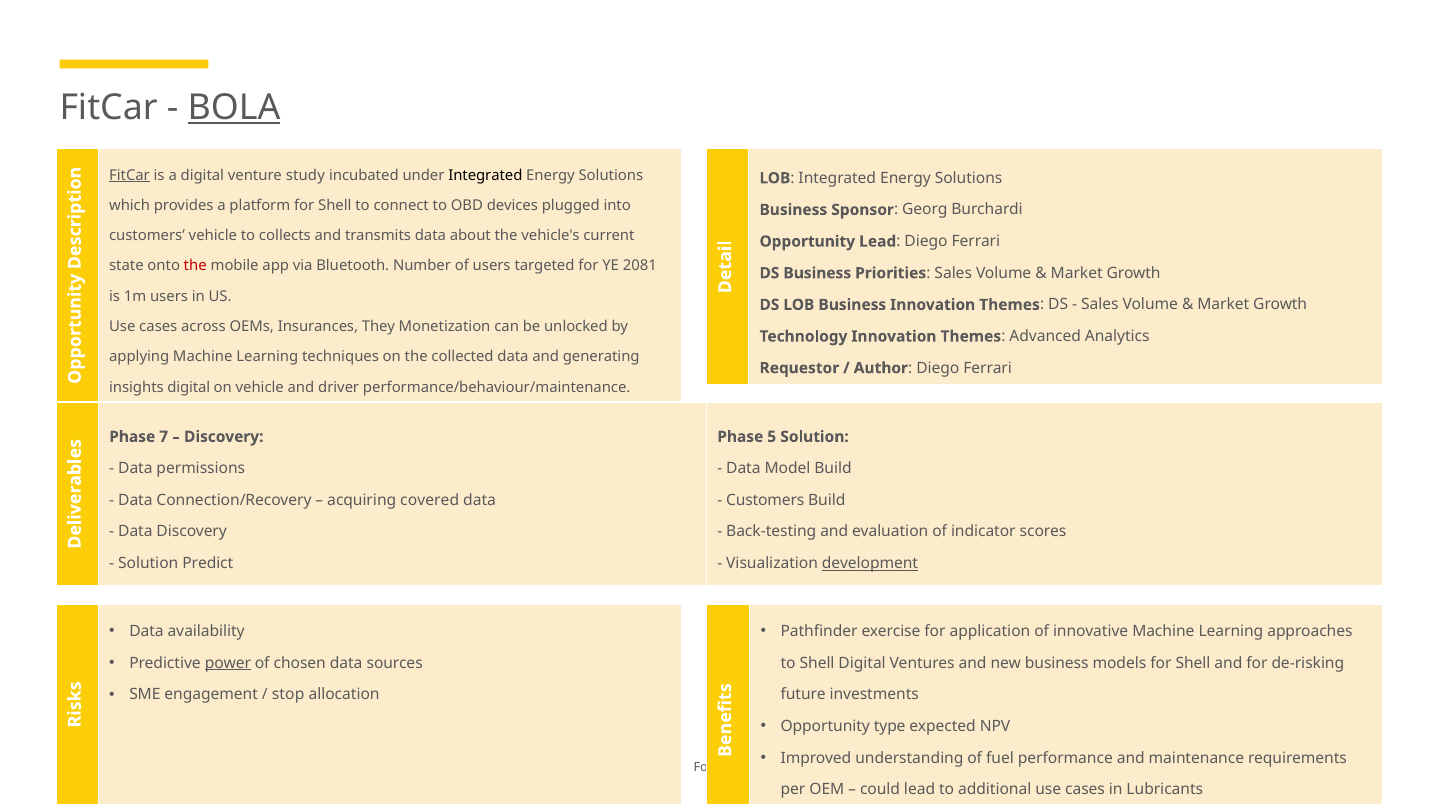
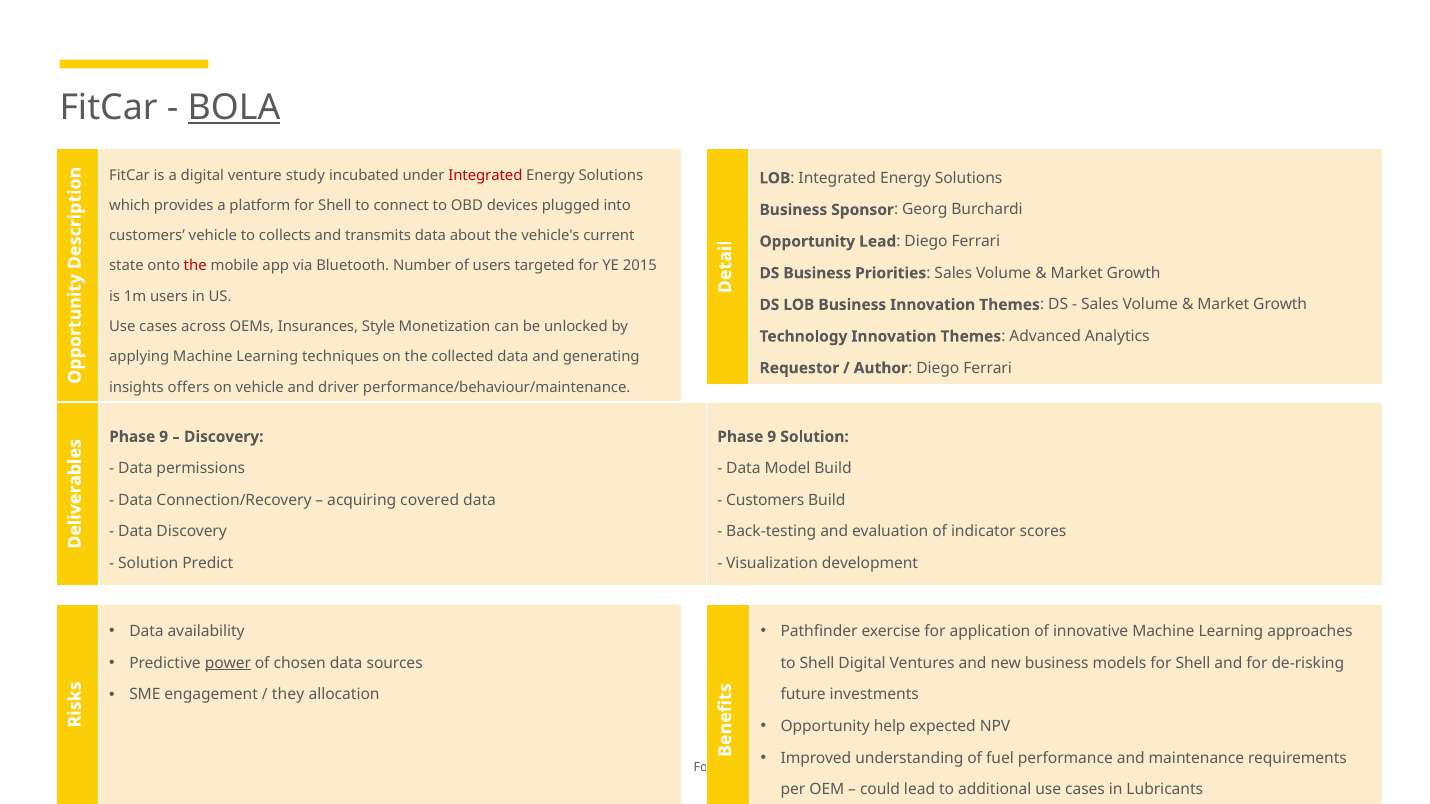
FitCar at (130, 175) underline: present -> none
Integrated at (485, 175) colour: black -> red
2081: 2081 -> 2015
They: They -> Style
insights digital: digital -> offers
5 at (772, 437): 5 -> 9
7 at (164, 437): 7 -> 9
development underline: present -> none
stop: stop -> they
type: type -> help
